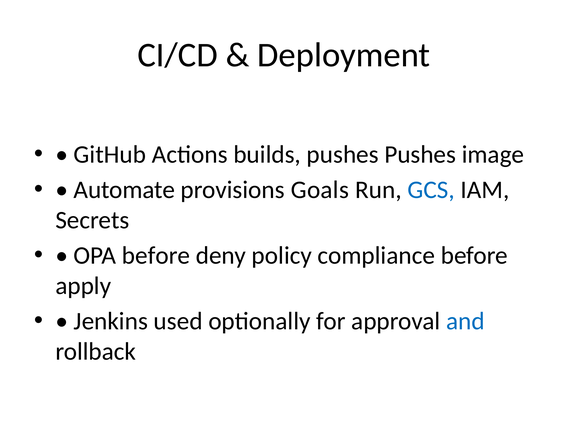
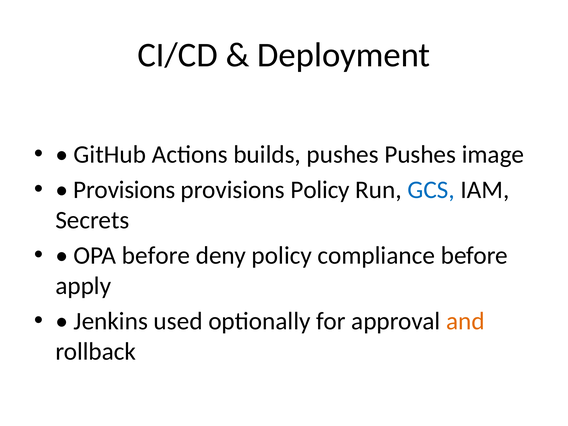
Automate at (124, 190): Automate -> Provisions
provisions Goals: Goals -> Policy
and colour: blue -> orange
